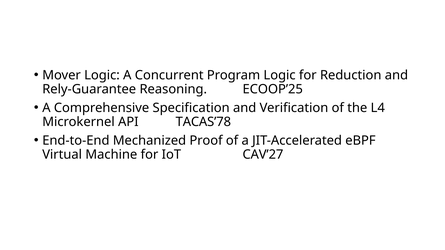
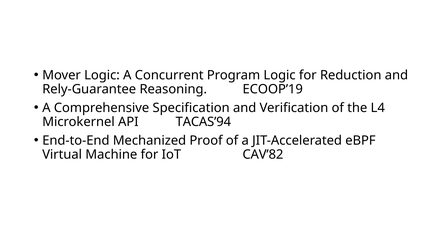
ECOOP’25: ECOOP’25 -> ECOOP’19
TACAS’78: TACAS’78 -> TACAS’94
CAV’27: CAV’27 -> CAV’82
